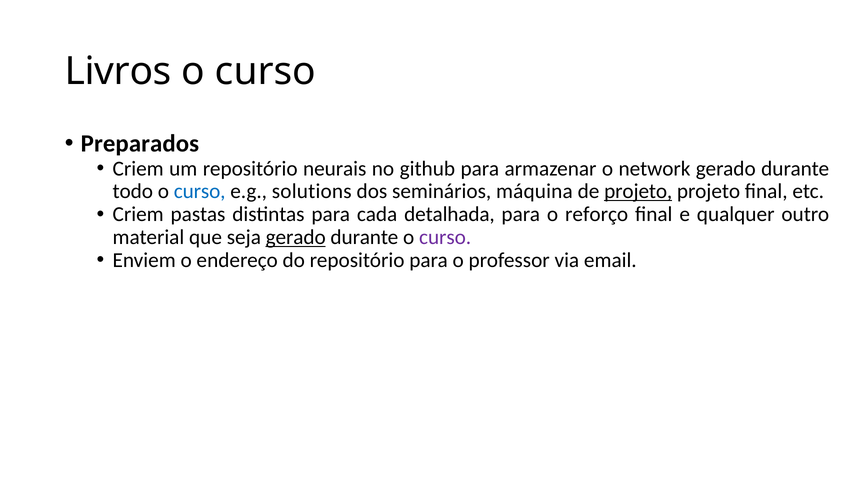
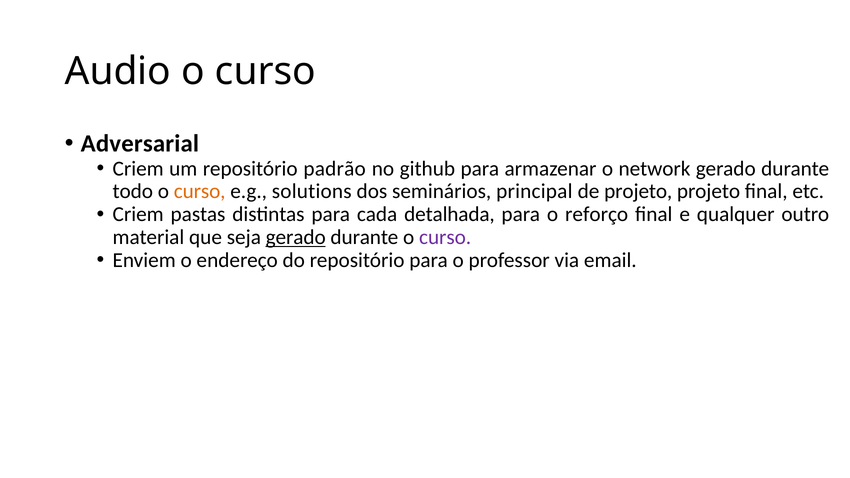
Livros: Livros -> Audio
Preparados: Preparados -> Adversarial
neurais: neurais -> padrão
curso at (200, 191) colour: blue -> orange
máquina: máquina -> principal
projeto at (638, 191) underline: present -> none
